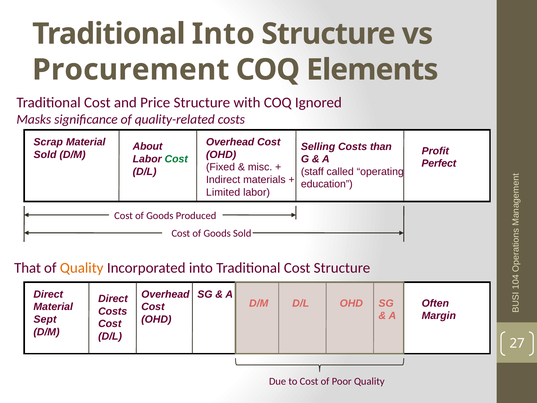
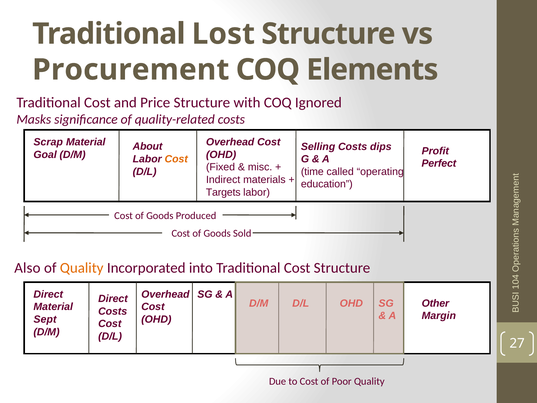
Traditional Into: Into -> Lost
than: than -> dips
Sold at (45, 155): Sold -> Goal
Cost at (176, 159) colour: green -> orange
staff: staff -> time
Limited: Limited -> Targets
That: That -> Also
Often: Often -> Other
